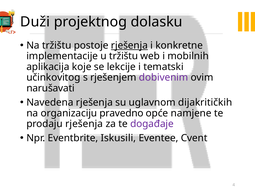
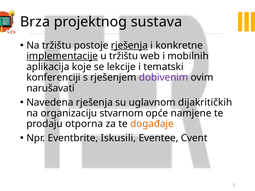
Duži: Duži -> Brza
dolasku: dolasku -> sustava
implementacije underline: none -> present
učinkovitog: učinkovitog -> konferenciji
pravedno: pravedno -> stvarnom
prodaju rješenja: rješenja -> otporna
događaje colour: purple -> orange
